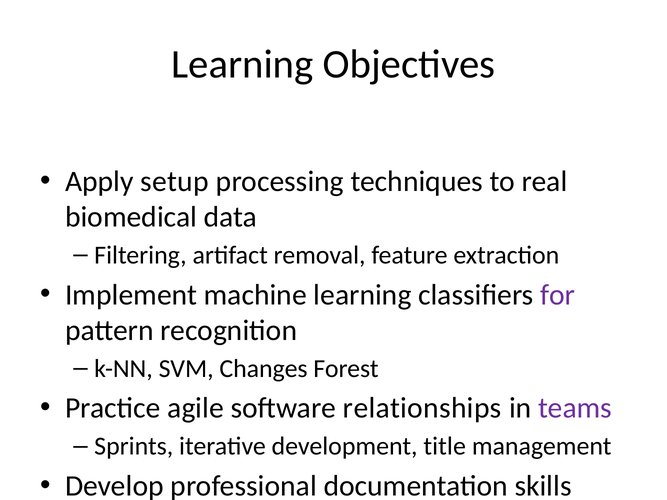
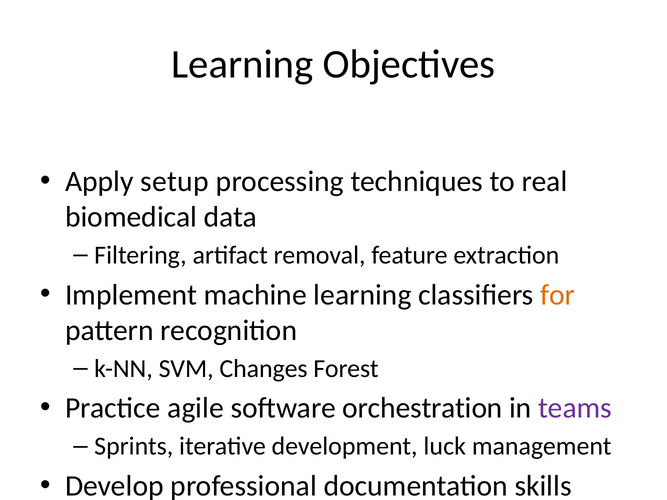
for colour: purple -> orange
relationships: relationships -> orchestration
title: title -> luck
